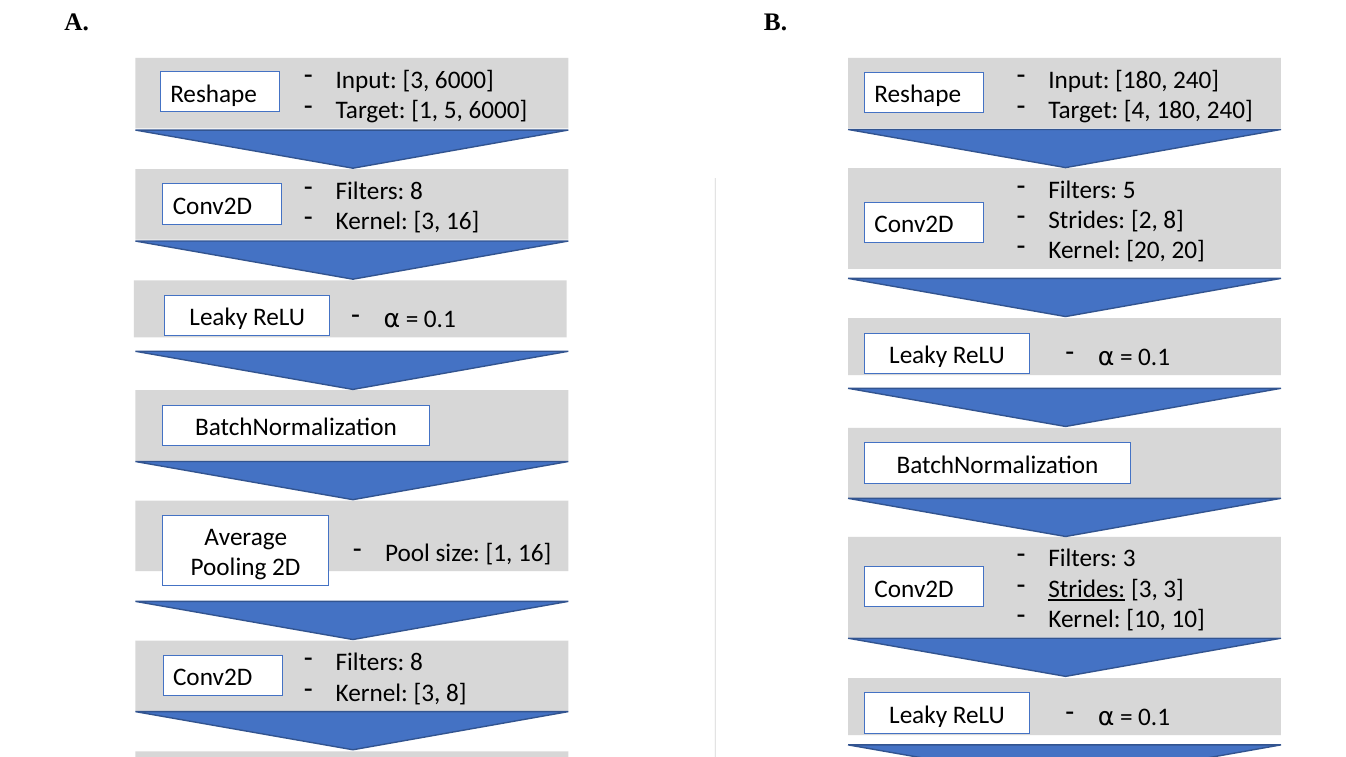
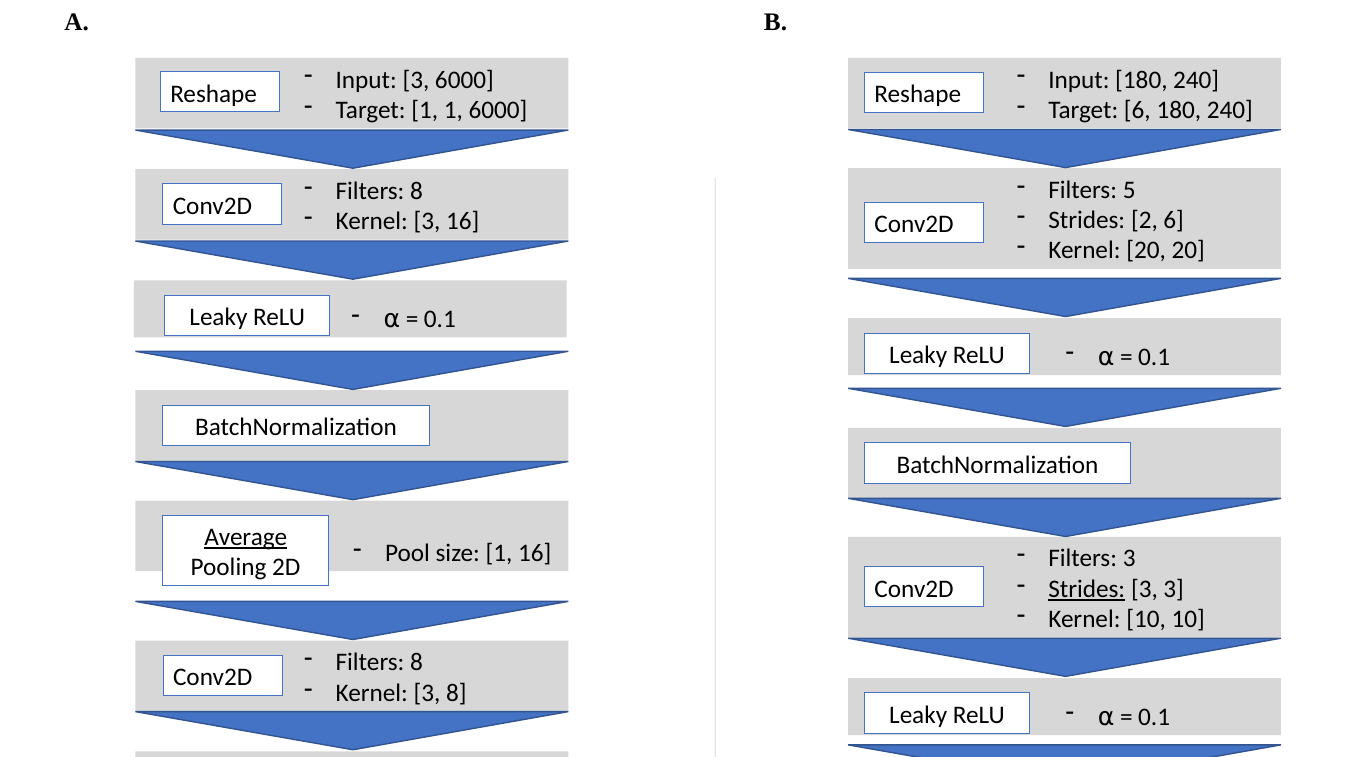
1 5: 5 -> 1
Target 4: 4 -> 6
2 8: 8 -> 6
Average underline: none -> present
